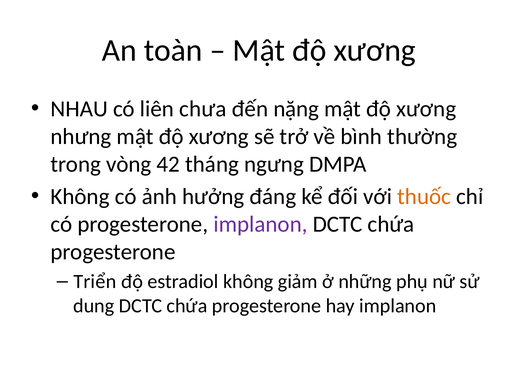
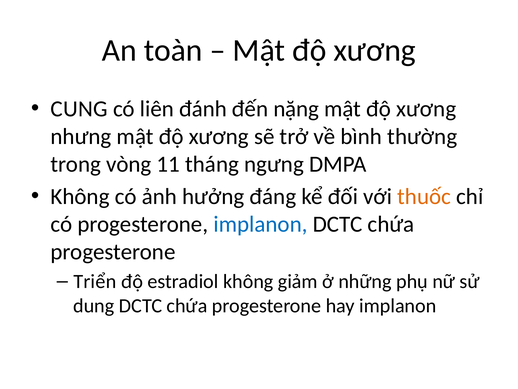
NHAU: NHAU -> CUNG
chưa: chưa -> đánh
42: 42 -> 11
implanon at (260, 224) colour: purple -> blue
